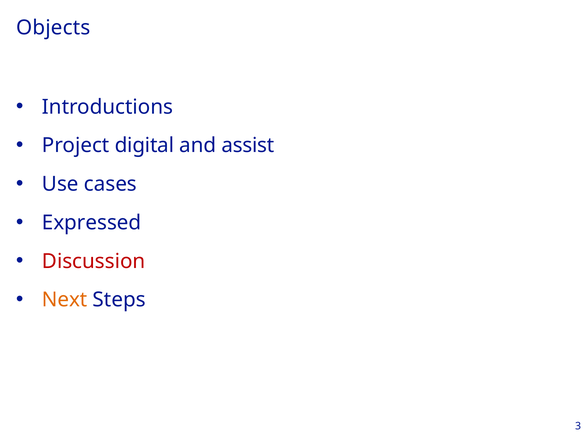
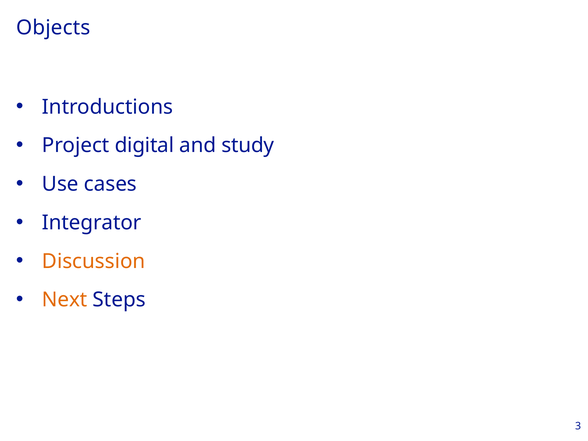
assist: assist -> study
Expressed: Expressed -> Integrator
Discussion colour: red -> orange
